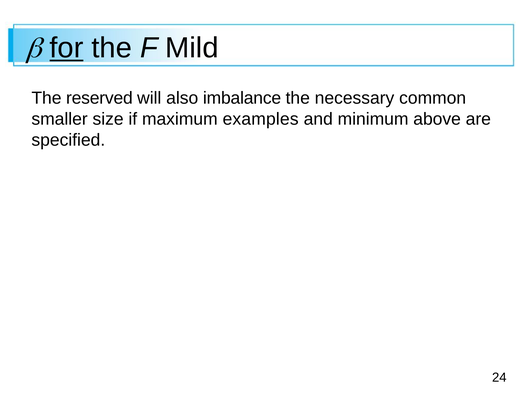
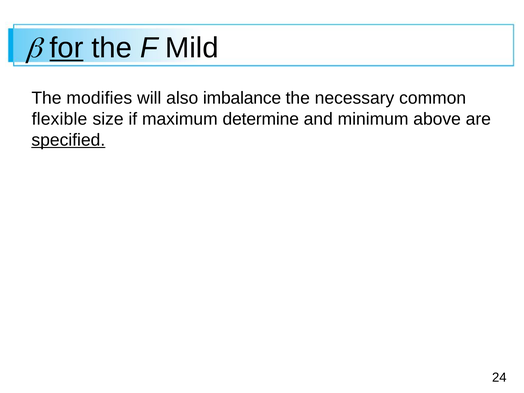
reserved: reserved -> modifies
smaller: smaller -> flexible
examples: examples -> determine
specified underline: none -> present
